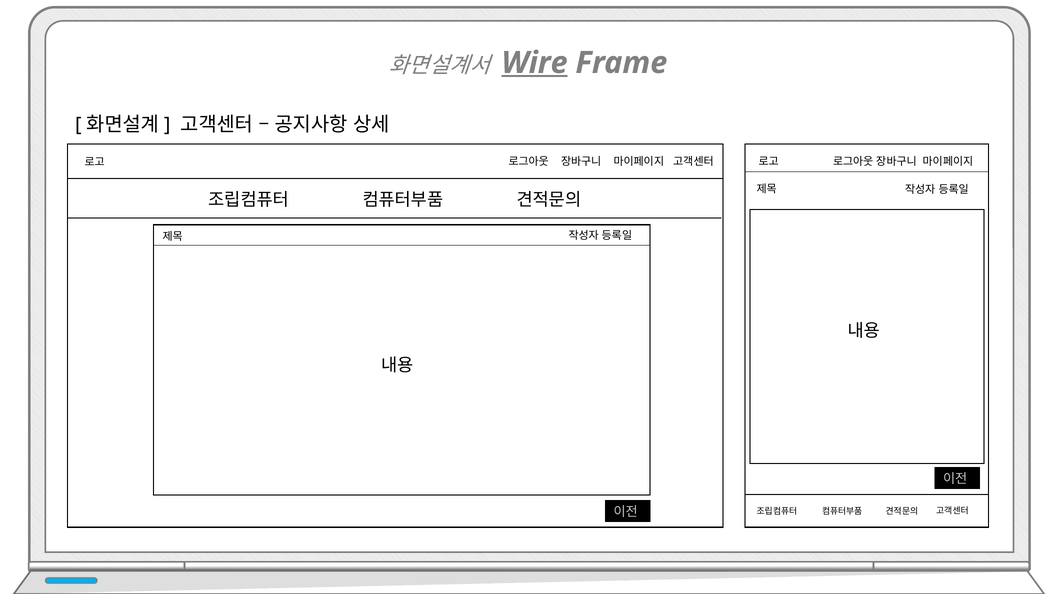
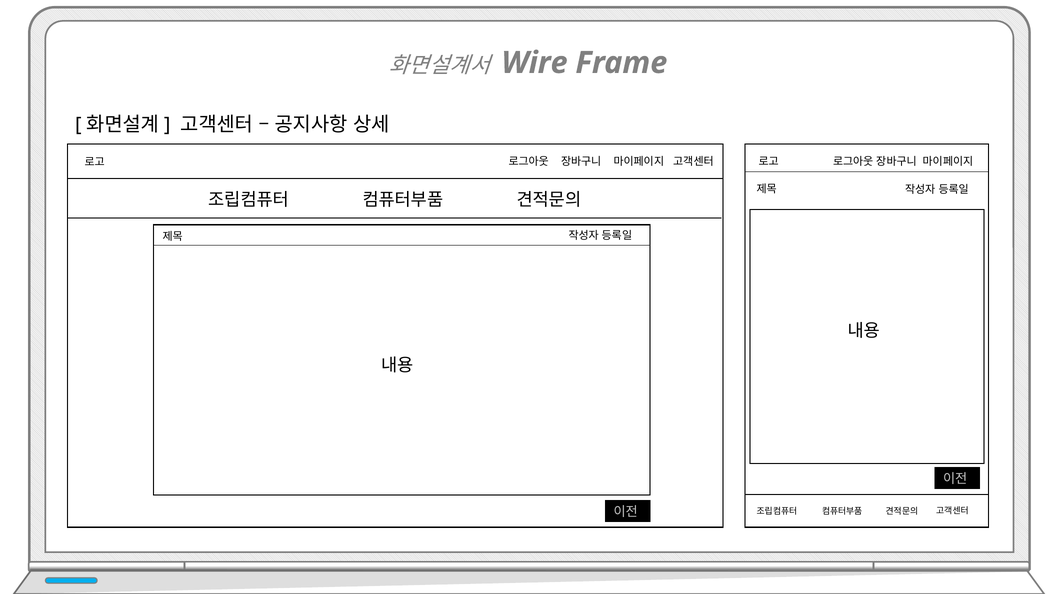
Wire underline: present -> none
